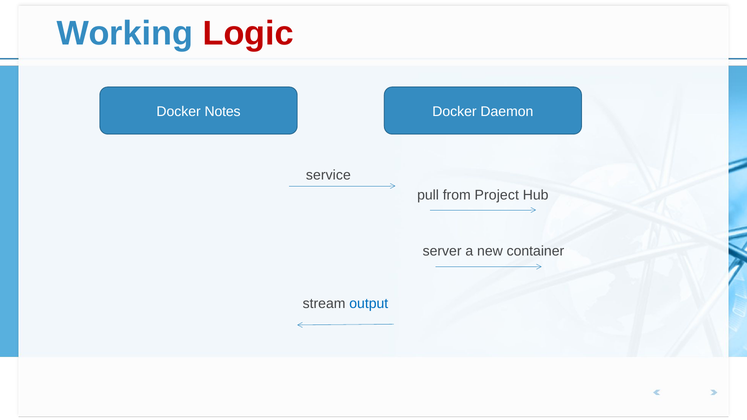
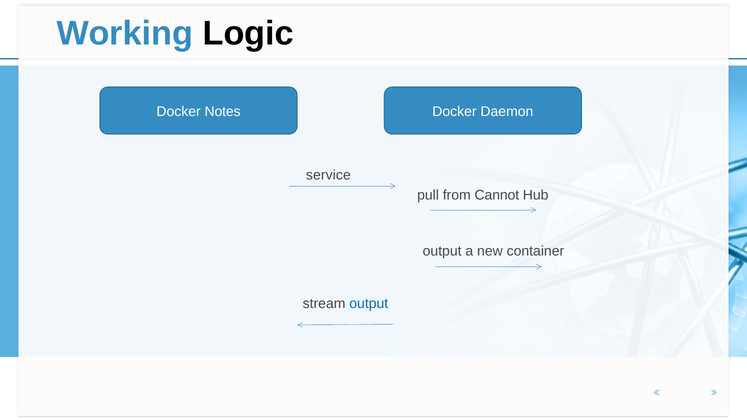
Logic colour: red -> black
Project: Project -> Cannot
server at (442, 251): server -> output
